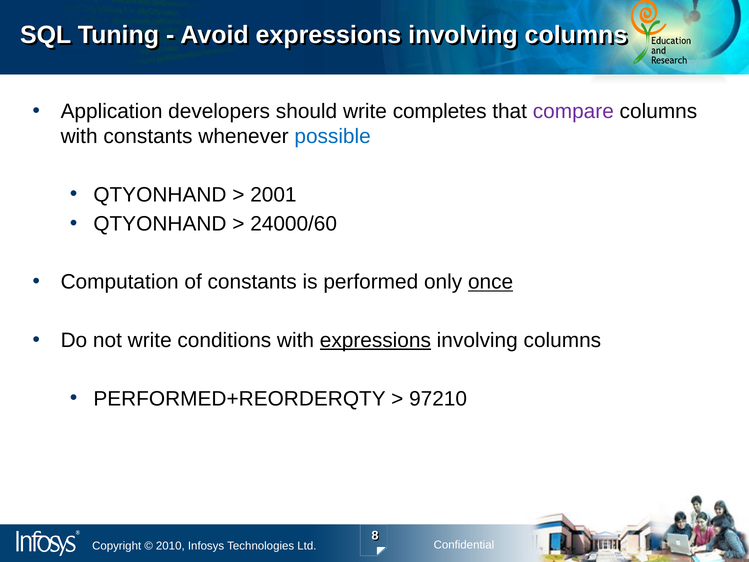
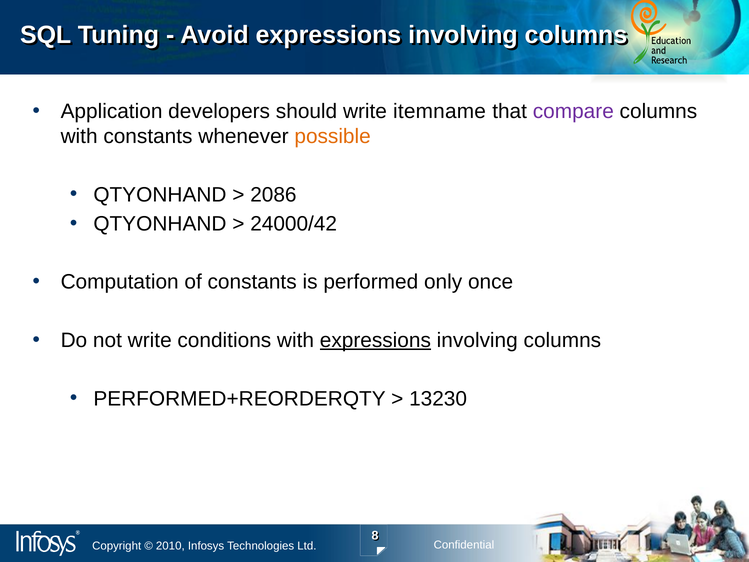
completes: completes -> itemname
possible colour: blue -> orange
2001: 2001 -> 2086
24000/60: 24000/60 -> 24000/42
once underline: present -> none
97210: 97210 -> 13230
